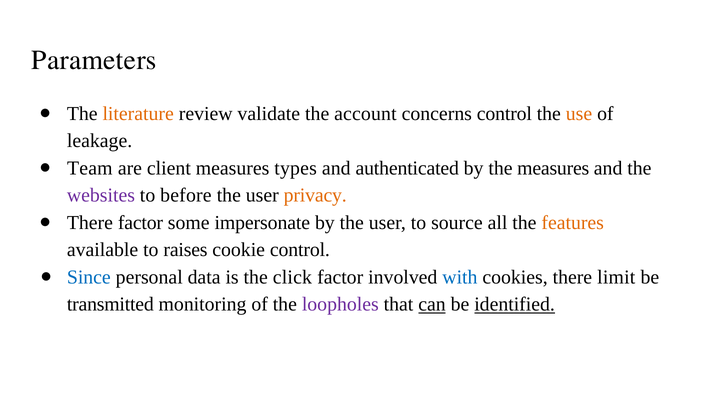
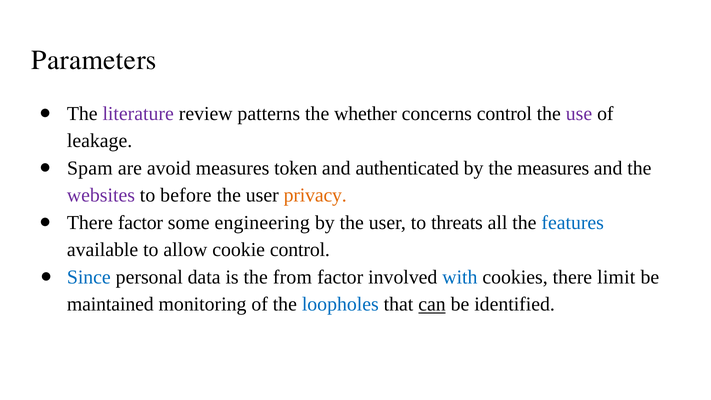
literature colour: orange -> purple
validate: validate -> patterns
account: account -> whether
use colour: orange -> purple
Team: Team -> Spam
client: client -> avoid
types: types -> token
impersonate: impersonate -> engineering
source: source -> threats
features colour: orange -> blue
raises: raises -> allow
click: click -> from
transmitted: transmitted -> maintained
loopholes colour: purple -> blue
identified underline: present -> none
